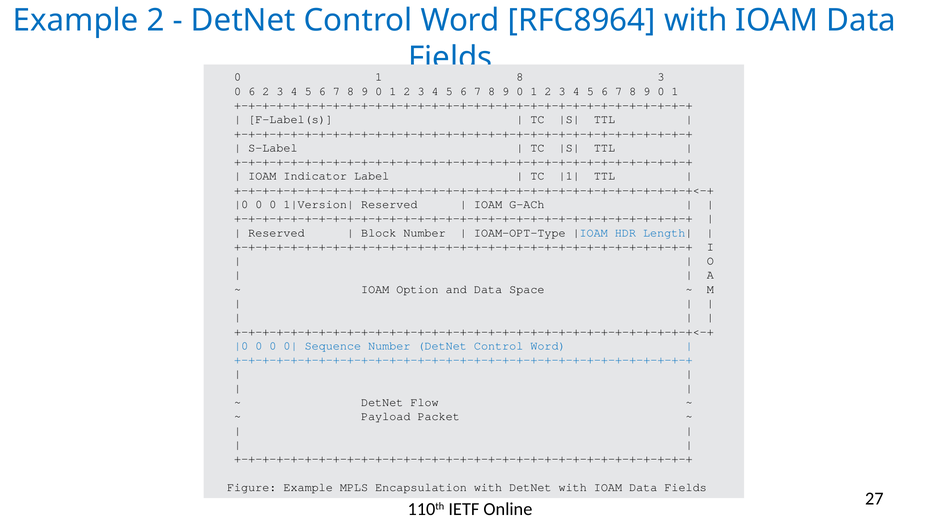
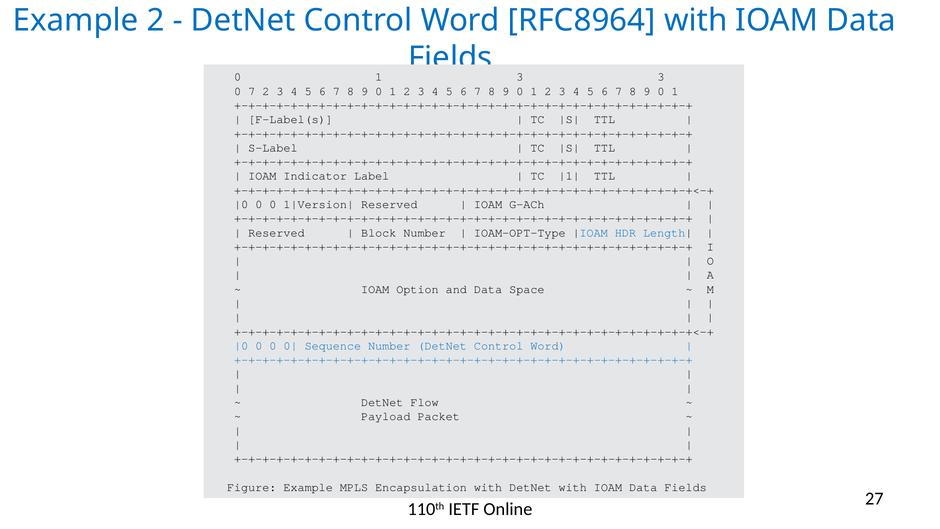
1 8: 8 -> 3
0 6: 6 -> 7
